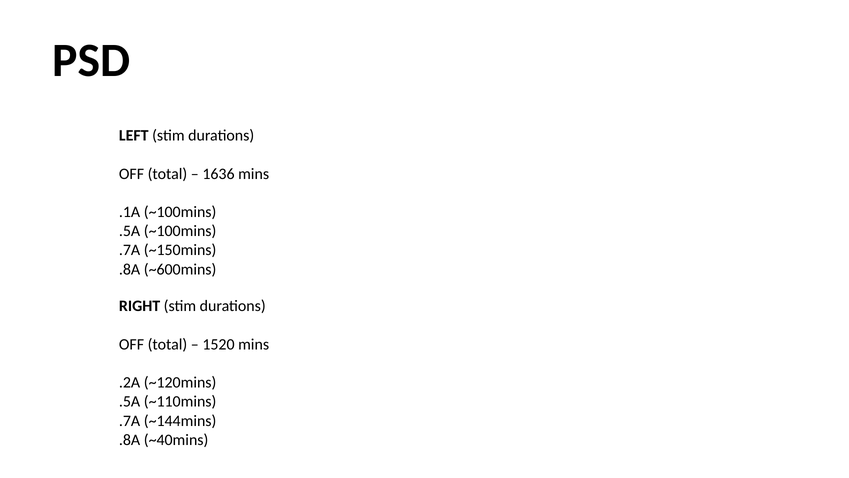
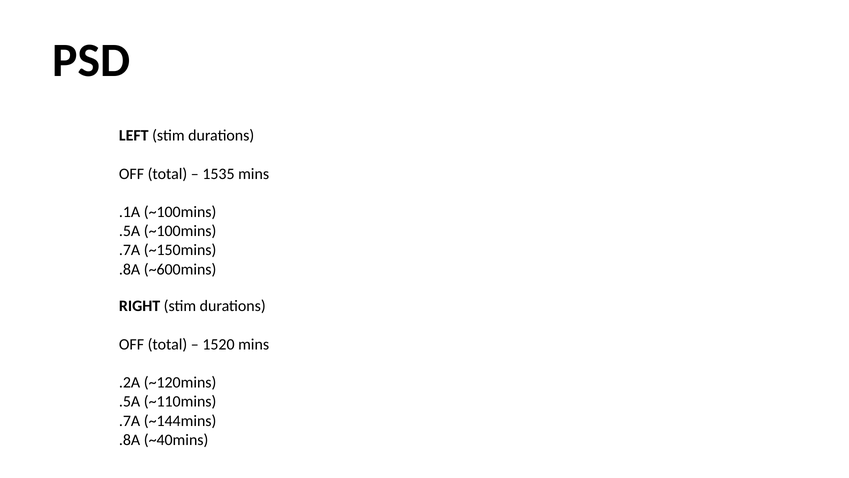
1636: 1636 -> 1535
